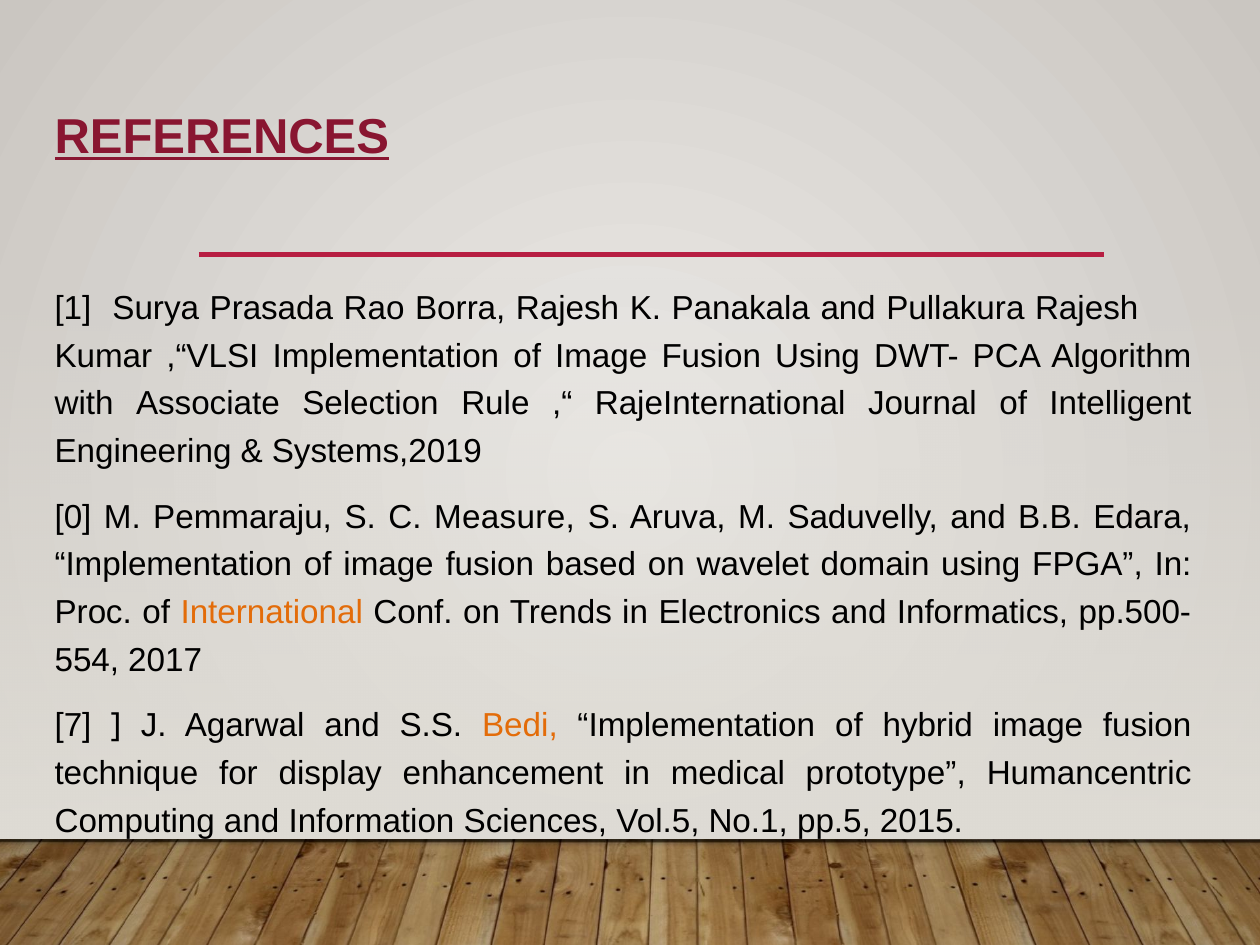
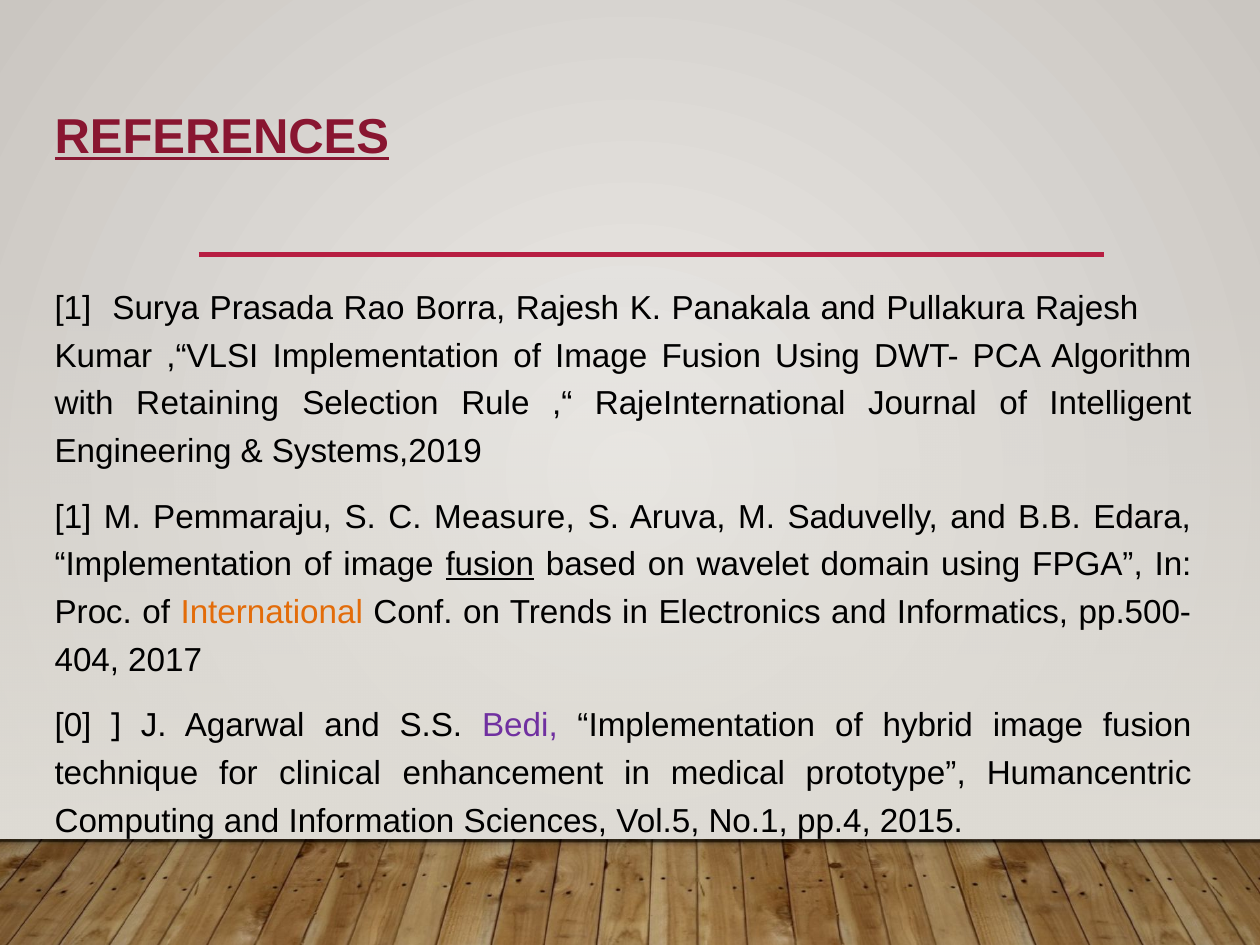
Associate: Associate -> Retaining
0 at (73, 517): 0 -> 1
fusion at (490, 565) underline: none -> present
554: 554 -> 404
7: 7 -> 0
Bedi colour: orange -> purple
display: display -> clinical
pp.5: pp.5 -> pp.4
